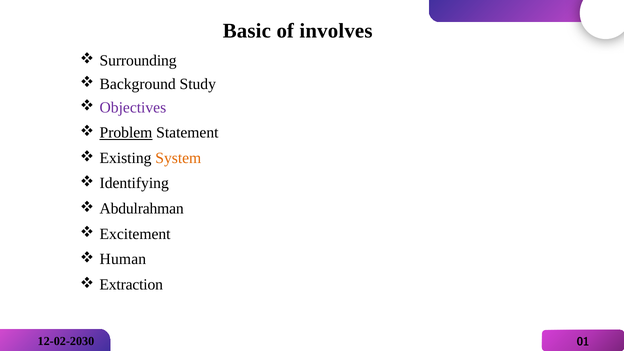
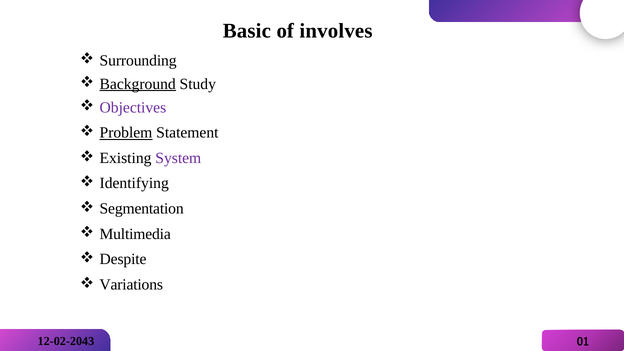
Background underline: none -> present
System colour: orange -> purple
Abdulrahman: Abdulrahman -> Segmentation
Excitement: Excitement -> Multimedia
Human: Human -> Despite
Extraction: Extraction -> Variations
12-02-2030: 12-02-2030 -> 12-02-2043
